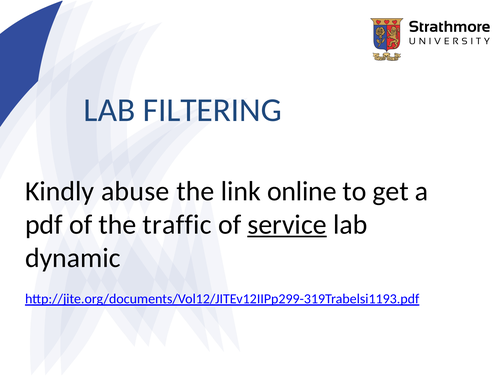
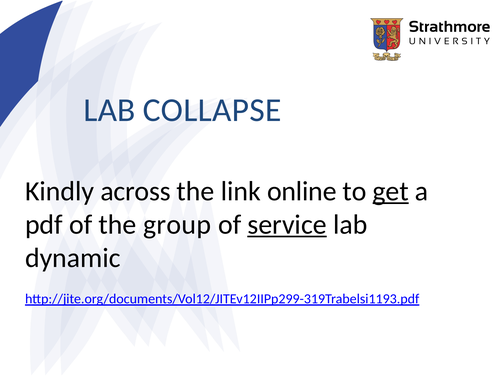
FILTERING: FILTERING -> COLLAPSE
abuse: abuse -> across
get underline: none -> present
traffic: traffic -> group
